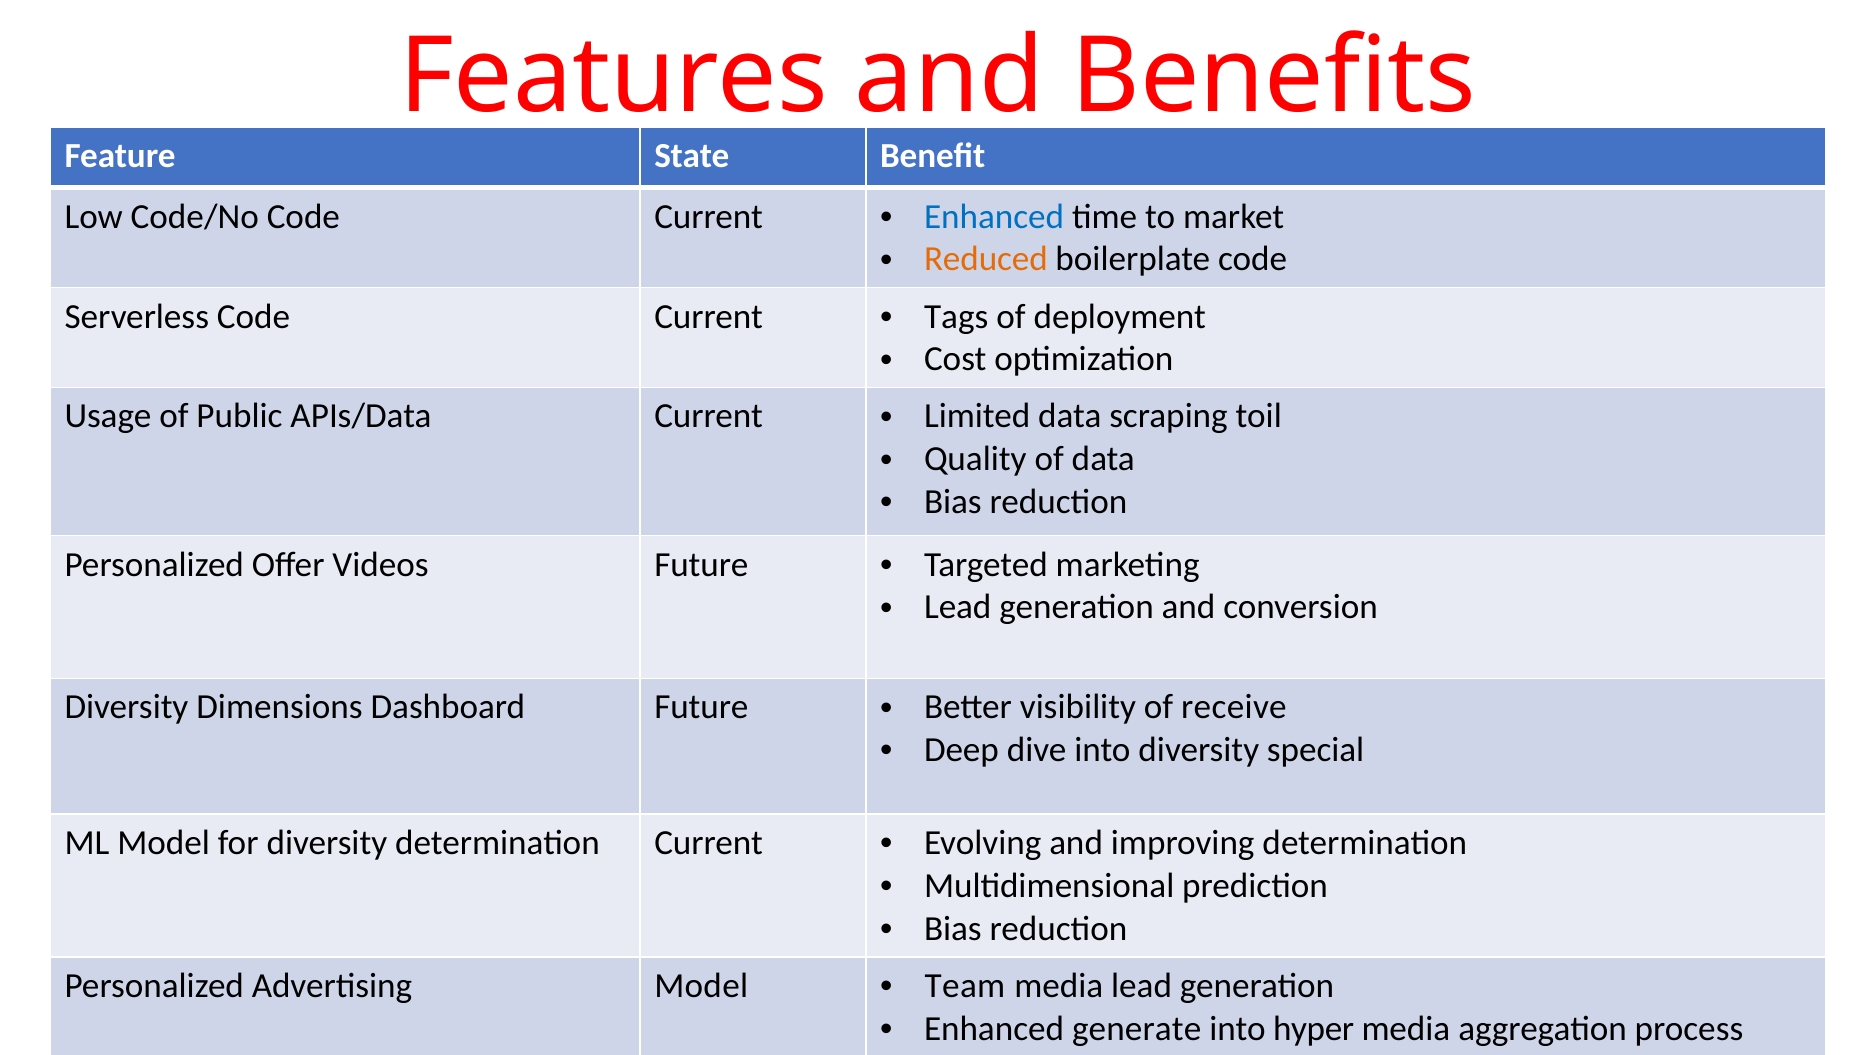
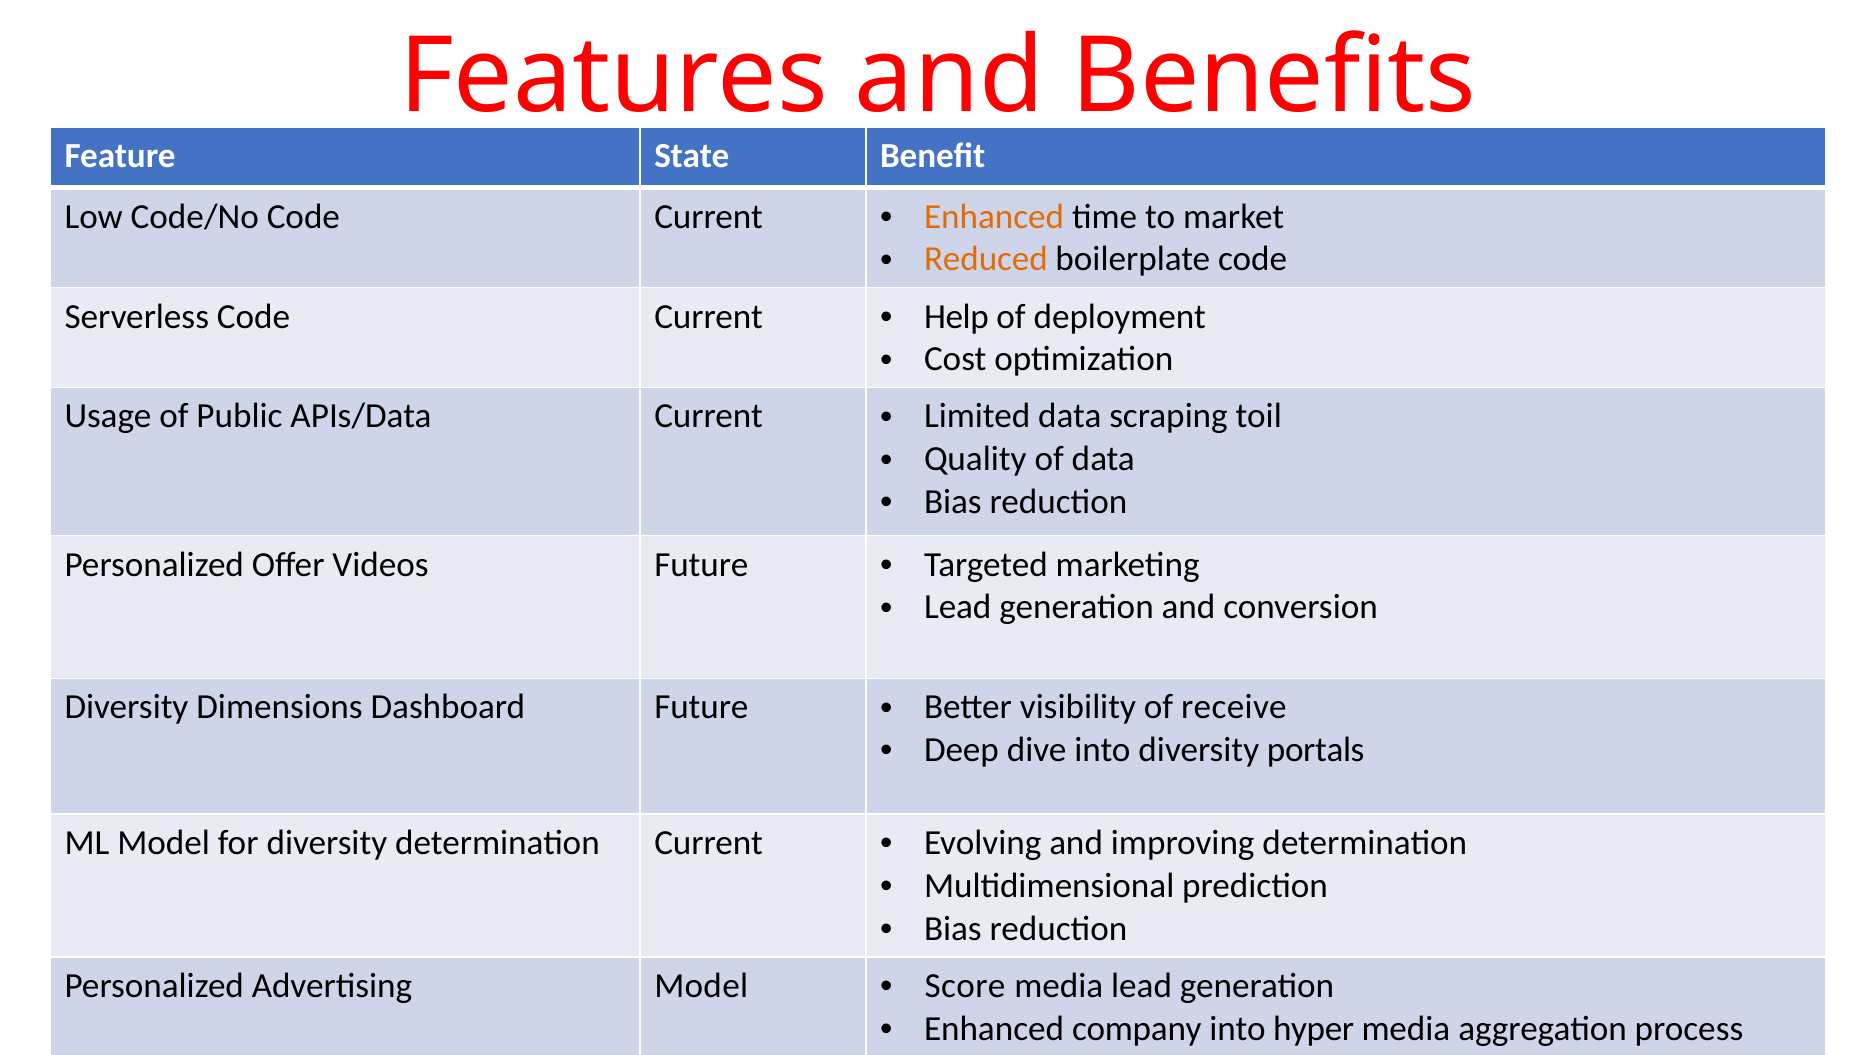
Enhanced at (994, 217) colour: blue -> orange
Tags: Tags -> Help
special: special -> portals
Team: Team -> Score
generate: generate -> company
